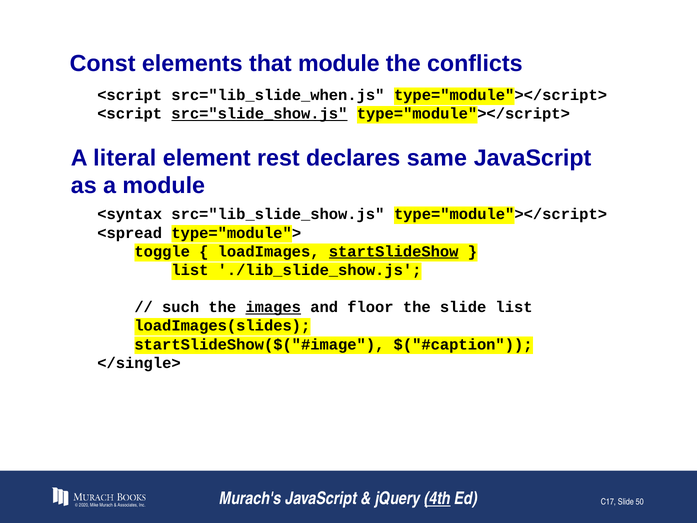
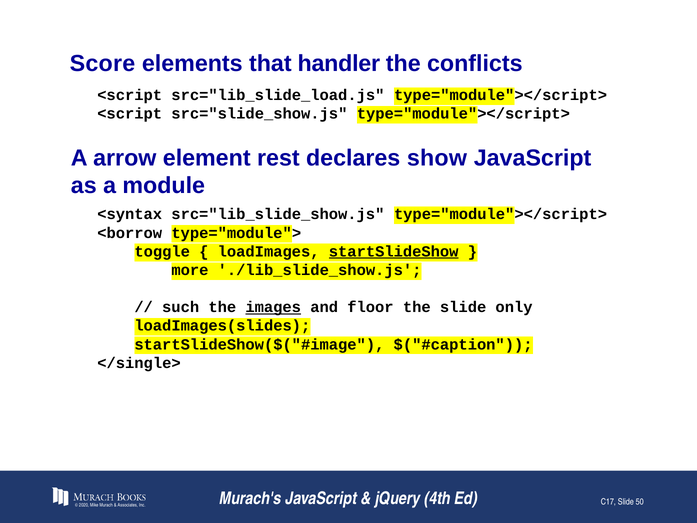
Const: Const -> Score
that module: module -> handler
src="lib_slide_when.js: src="lib_slide_when.js -> src="lib_slide_load.js
src="slide_show.js underline: present -> none
literal: literal -> arrow
same: same -> show
<spread: <spread -> <borrow
list at (190, 270): list -> more
slide list: list -> only
4th underline: present -> none
